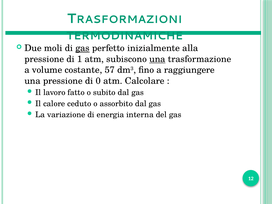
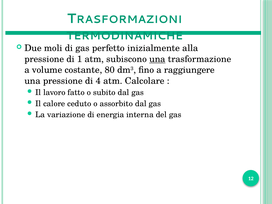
gas at (83, 48) underline: present -> none
57: 57 -> 80
0: 0 -> 4
